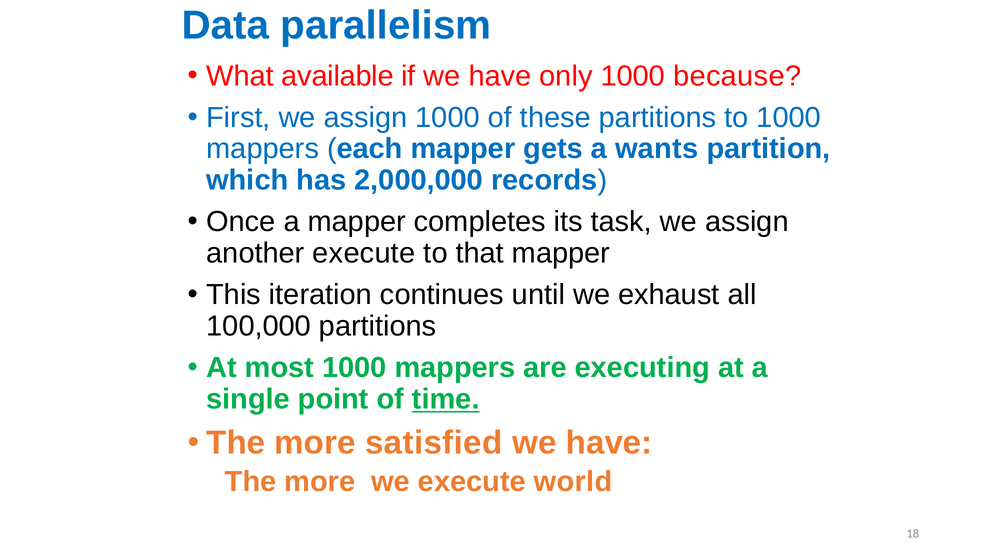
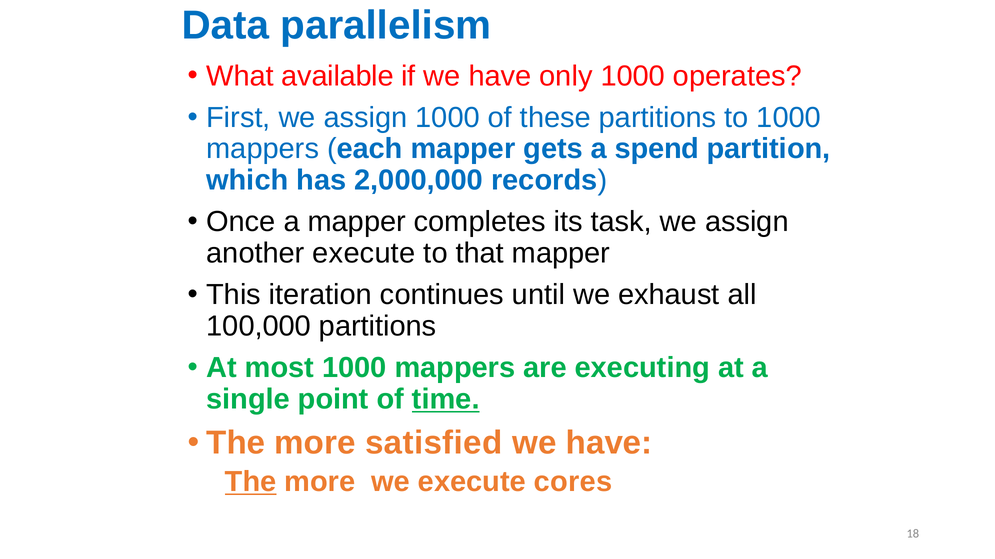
because: because -> operates
wants: wants -> spend
The at (251, 482) underline: none -> present
world: world -> cores
